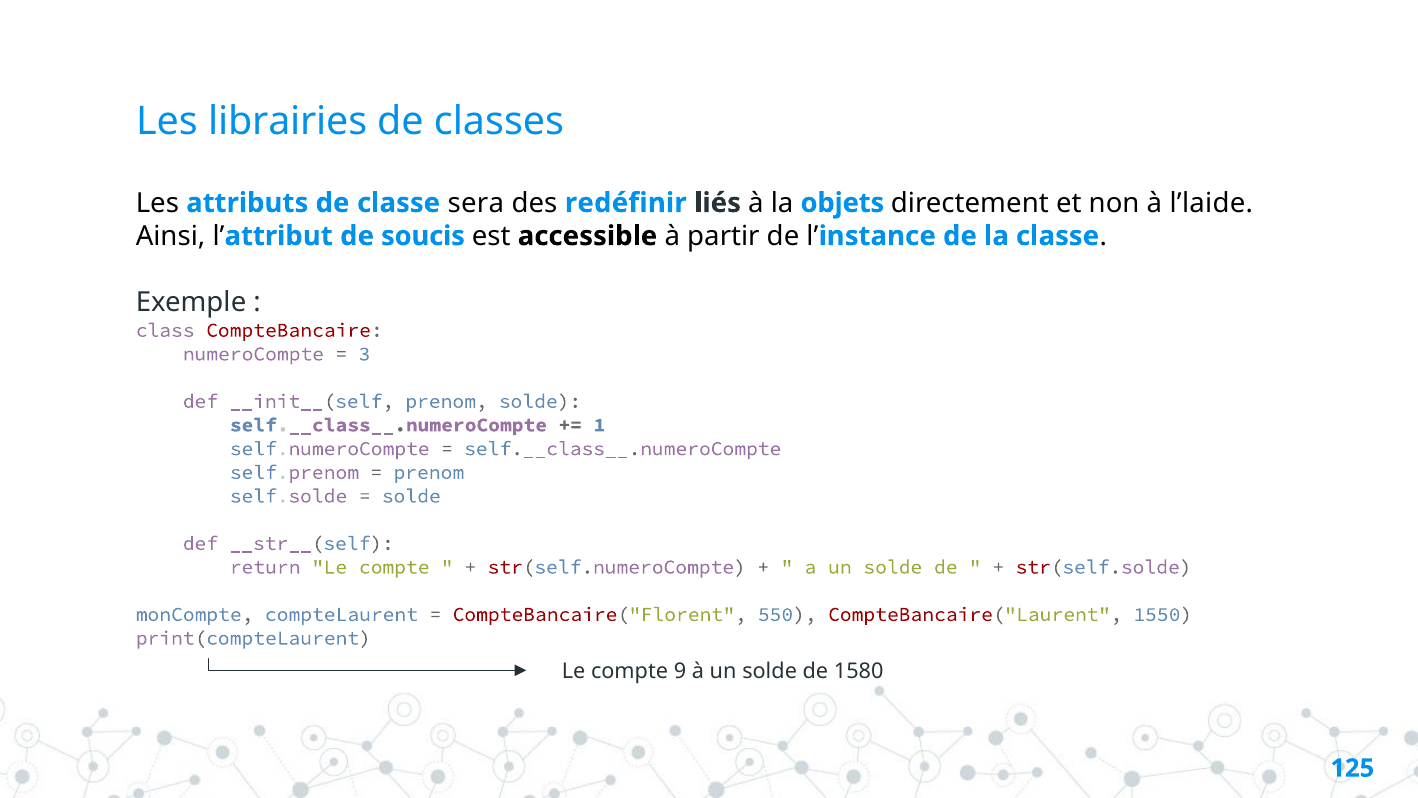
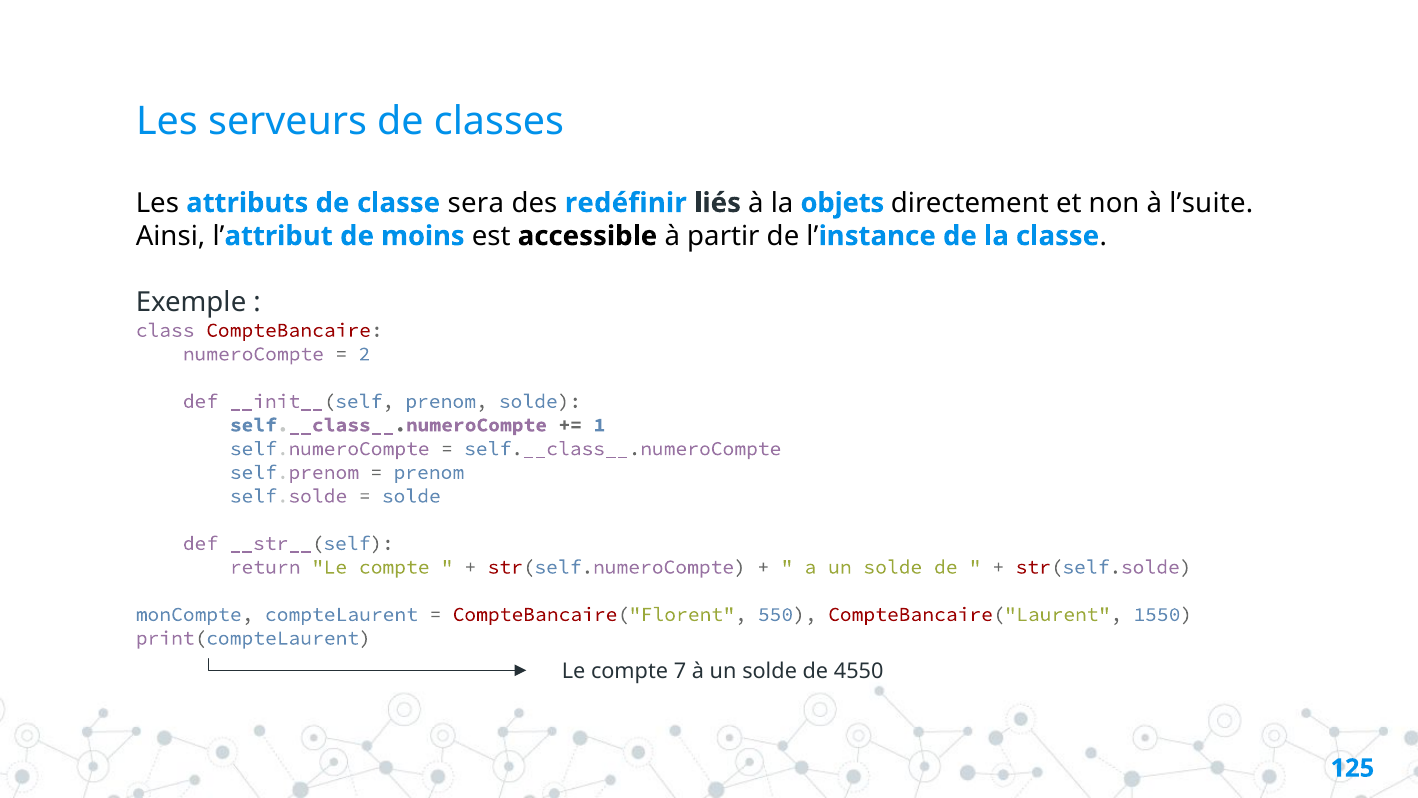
librairies: librairies -> serveurs
l’laide: l’laide -> l’suite
soucis: soucis -> moins
3: 3 -> 2
9: 9 -> 7
1580: 1580 -> 4550
